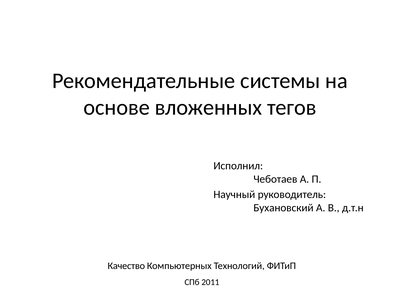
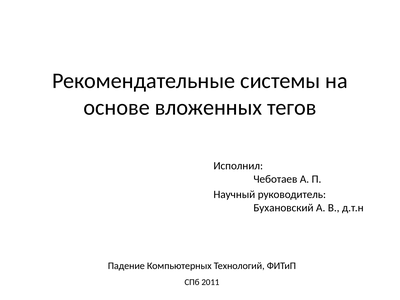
Качество: Качество -> Падение
